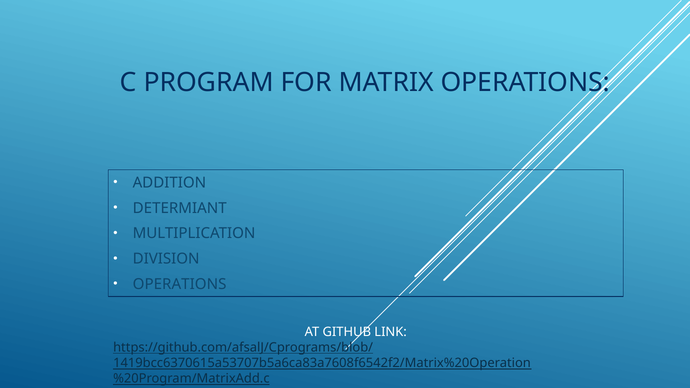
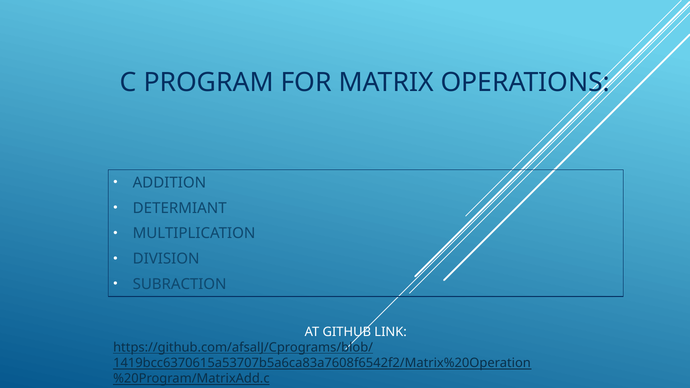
OPERATIONS at (180, 284): OPERATIONS -> SUBRACTION
